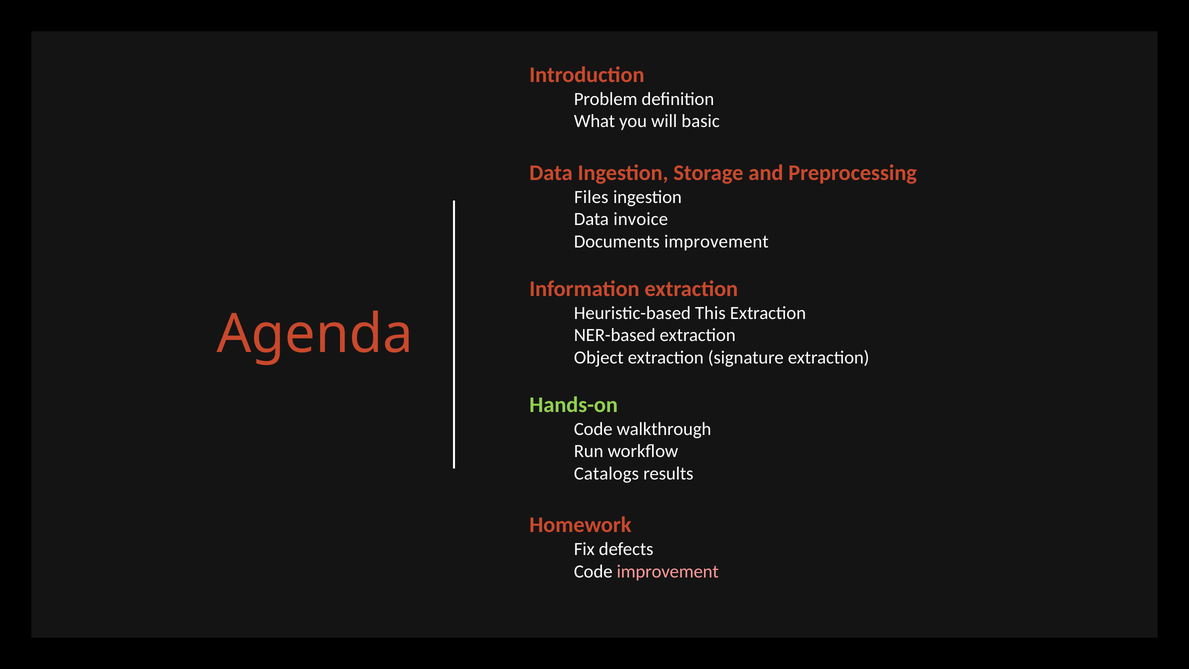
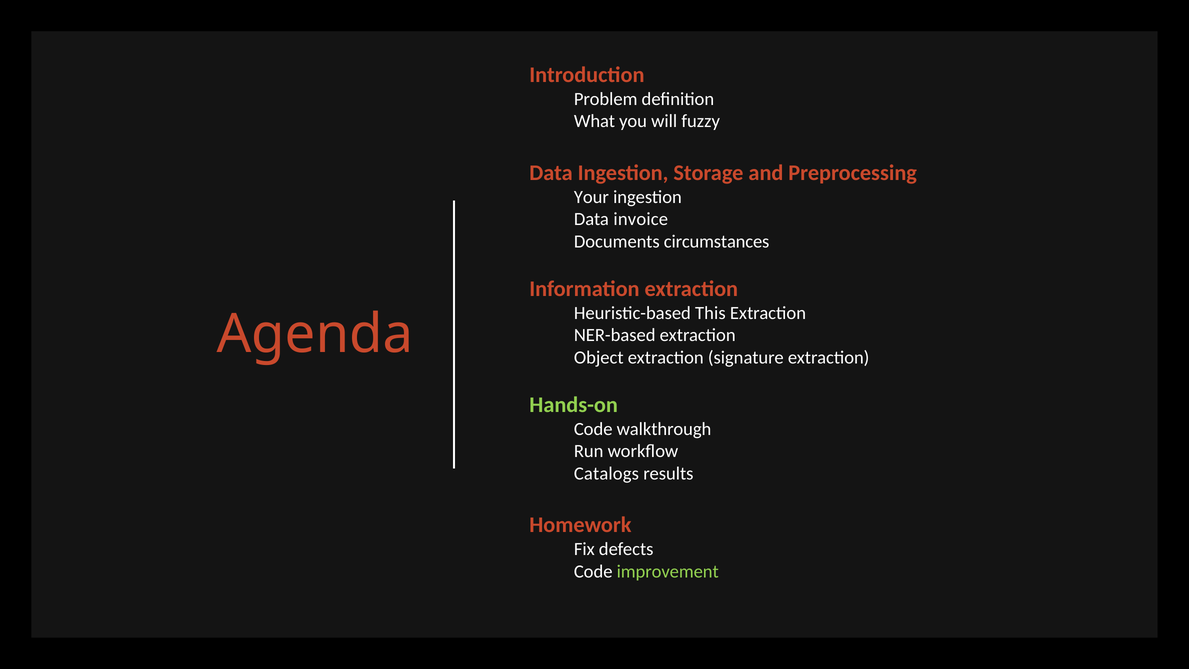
basic: basic -> fuzzy
Files: Files -> Your
Documents improvement: improvement -> circumstances
improvement at (668, 572) colour: pink -> light green
